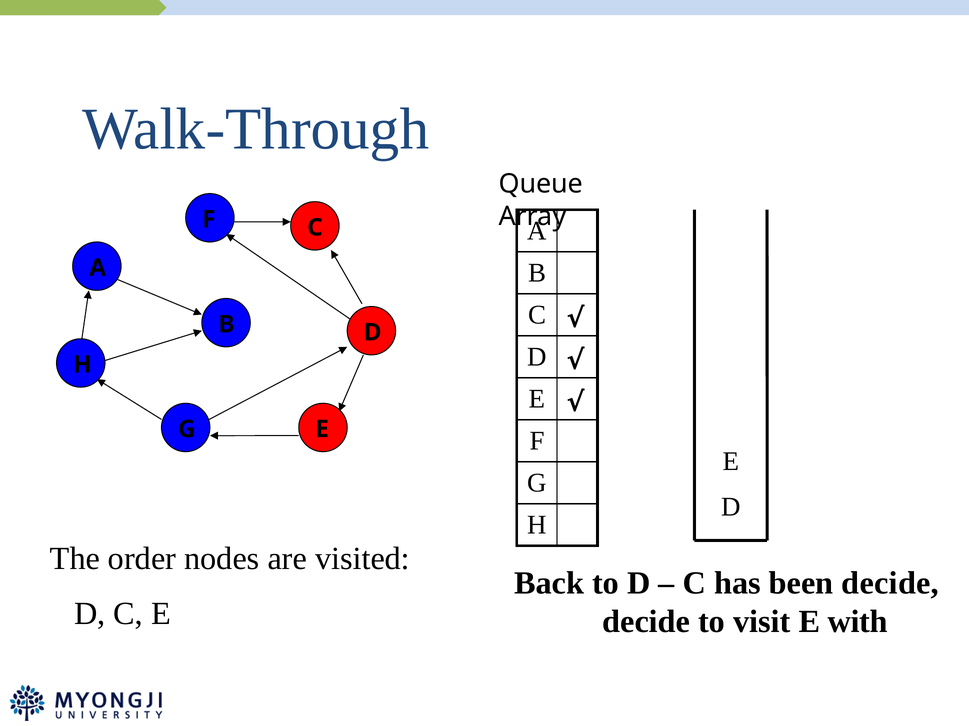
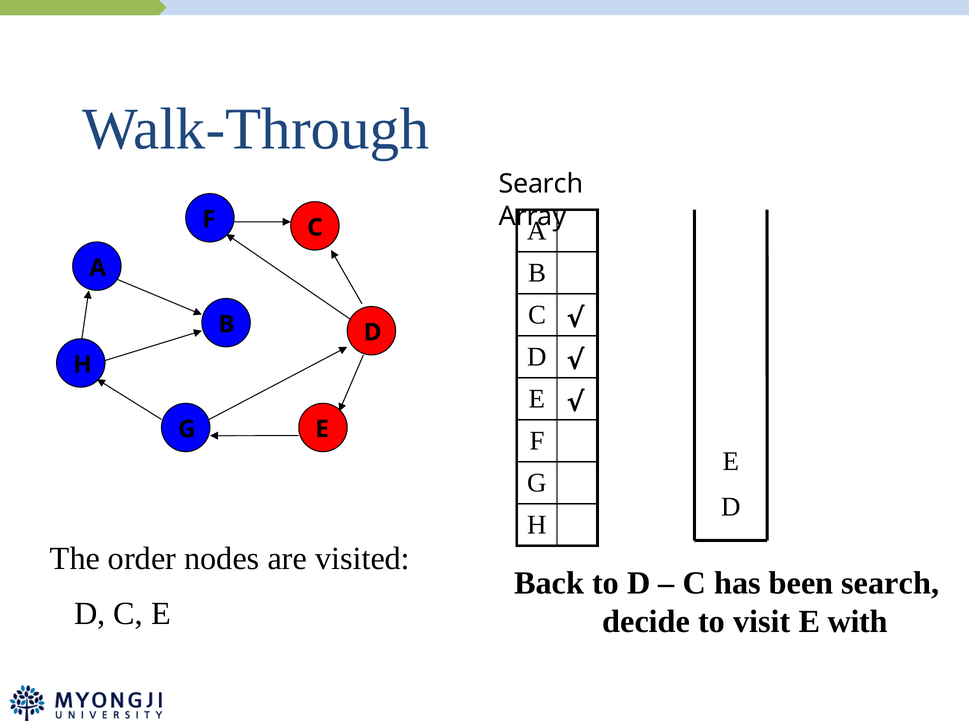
Queue at (541, 184): Queue -> Search
been decide: decide -> search
